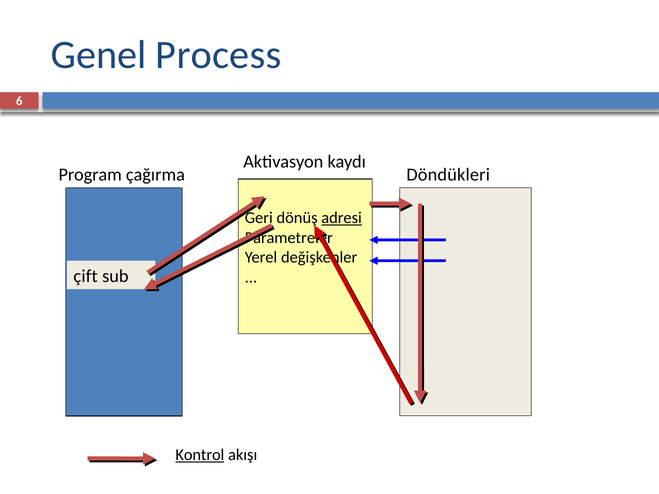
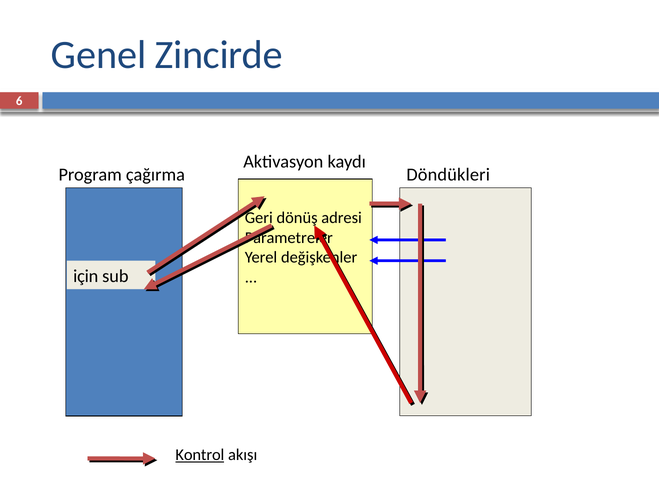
Process: Process -> Zincirde
adresi underline: present -> none
çift: çift -> için
